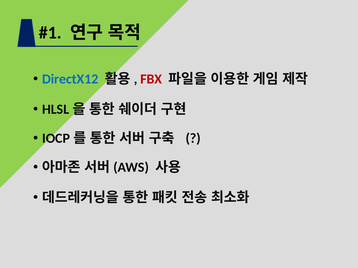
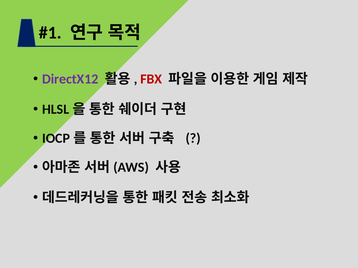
DirectX12 colour: blue -> purple
